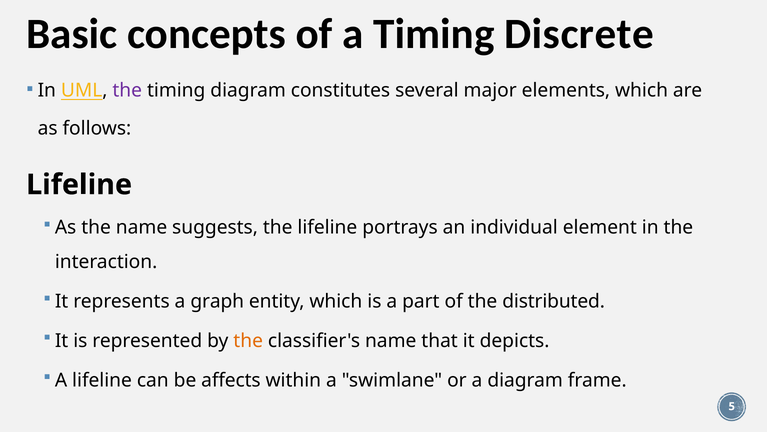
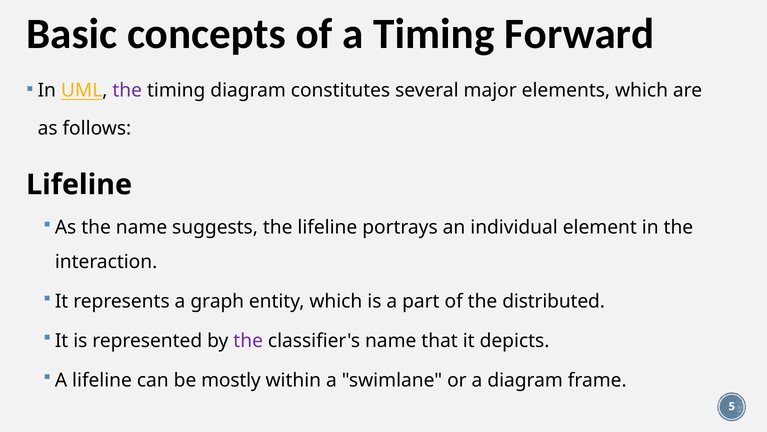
Discrete: Discrete -> Forward
the at (248, 340) colour: orange -> purple
affects: affects -> mostly
